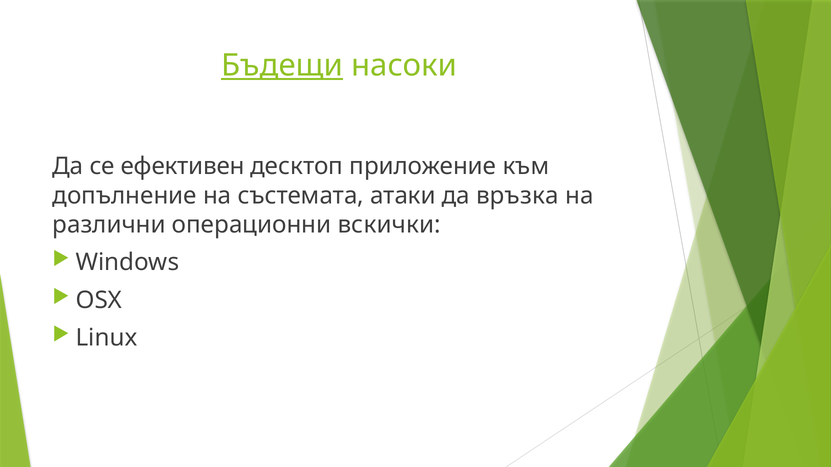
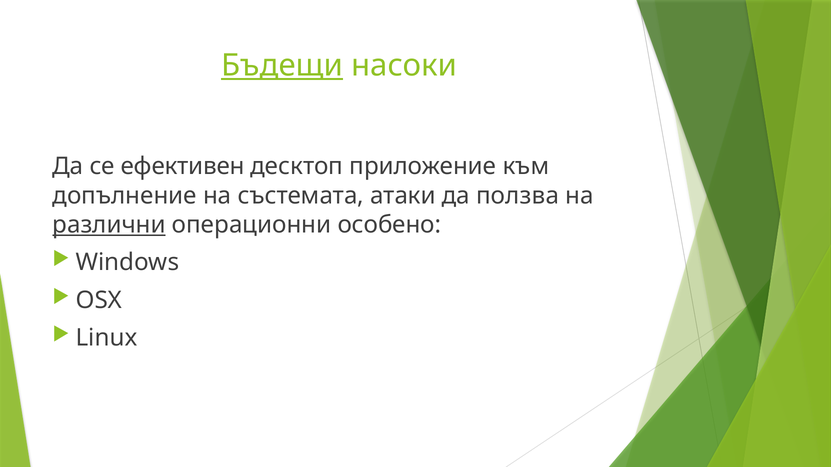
връзка: връзка -> ползва
различни underline: none -> present
вскички: вскички -> особено
